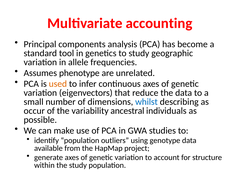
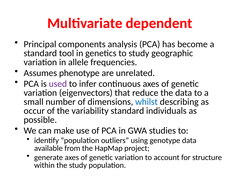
accounting: accounting -> dependent
used colour: orange -> purple
variability ancestral: ancestral -> standard
